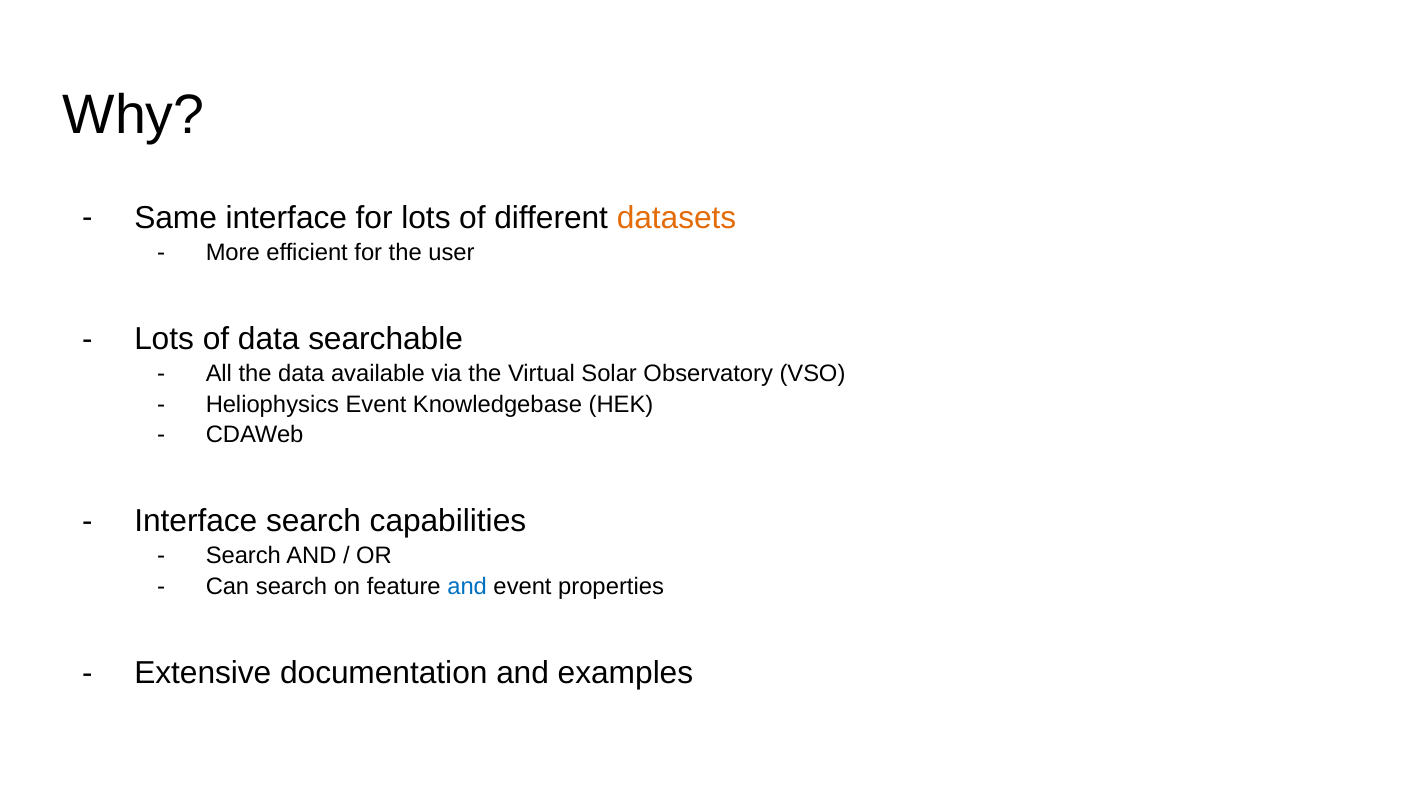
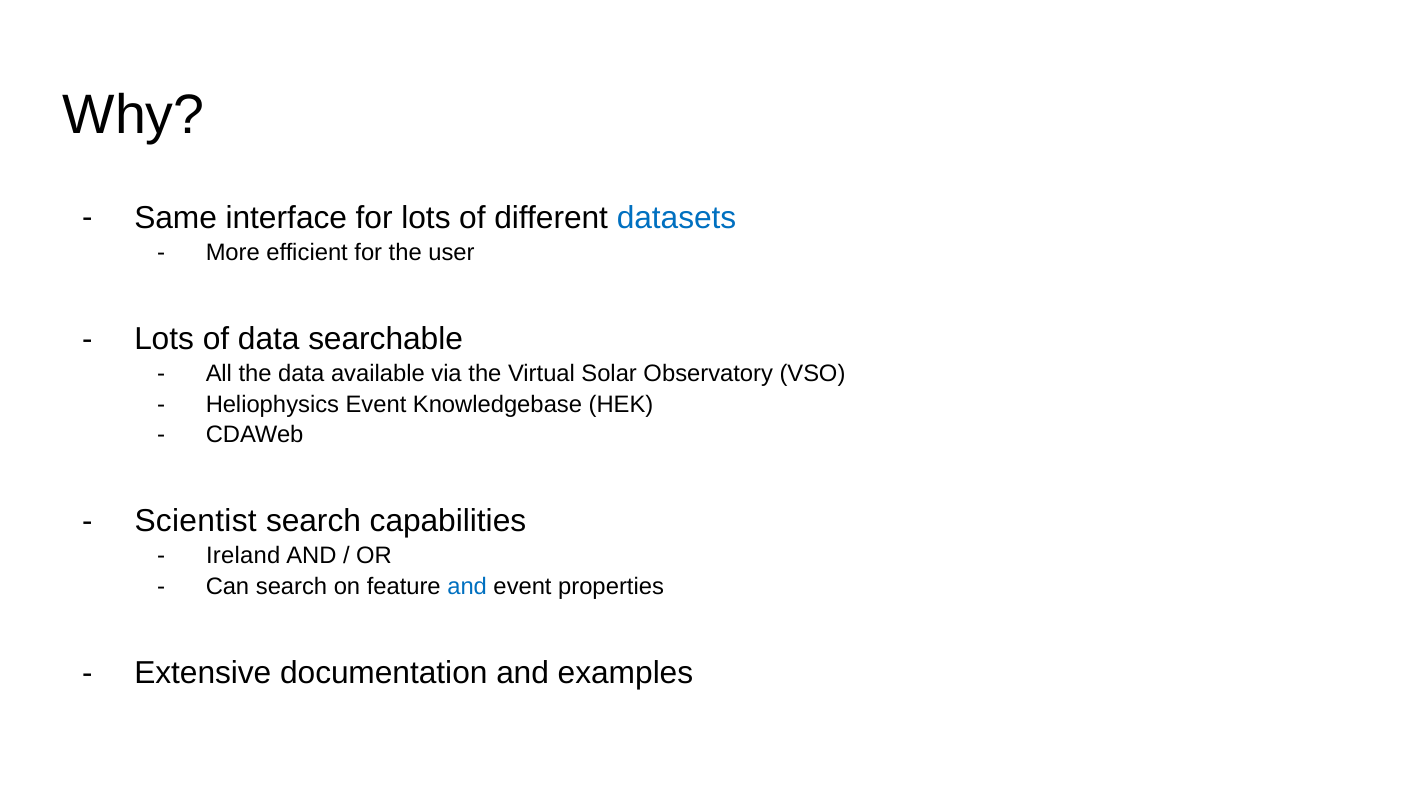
datasets colour: orange -> blue
Interface at (196, 521): Interface -> Scientist
Search at (243, 556): Search -> Ireland
